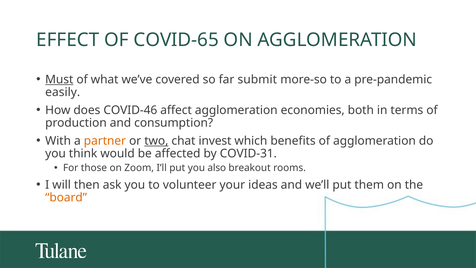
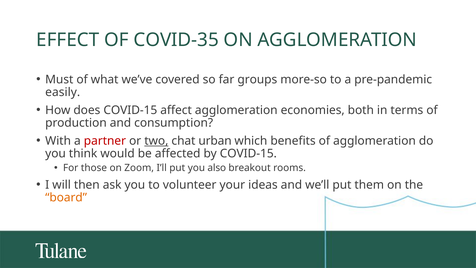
COVID-65: COVID-65 -> COVID-35
Must underline: present -> none
submit: submit -> groups
does COVID-46: COVID-46 -> COVID-15
partner colour: orange -> red
invest: invest -> urban
by COVID-31: COVID-31 -> COVID-15
